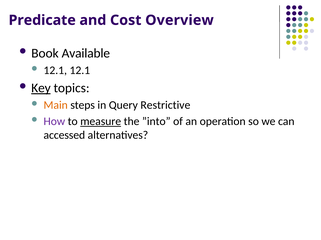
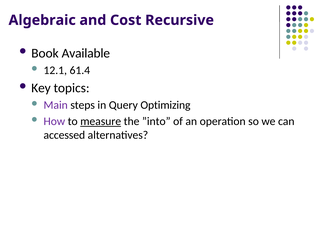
Predicate: Predicate -> Algebraic
Overview: Overview -> Recursive
12.1 12.1: 12.1 -> 61.4
Key underline: present -> none
Main colour: orange -> purple
Restrictive: Restrictive -> Optimizing
